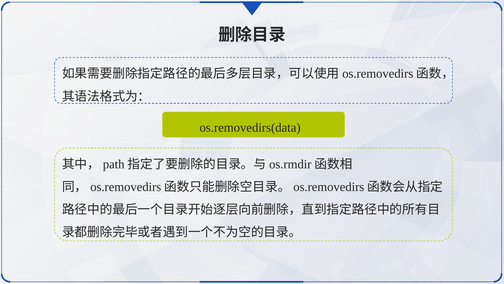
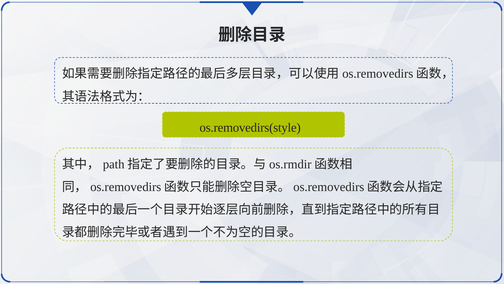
os.removedirs(data: os.removedirs(data -> os.removedirs(style
